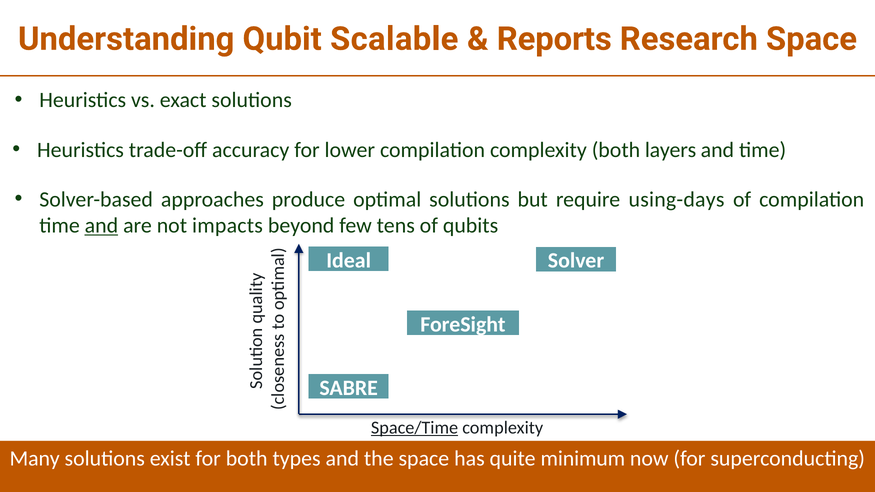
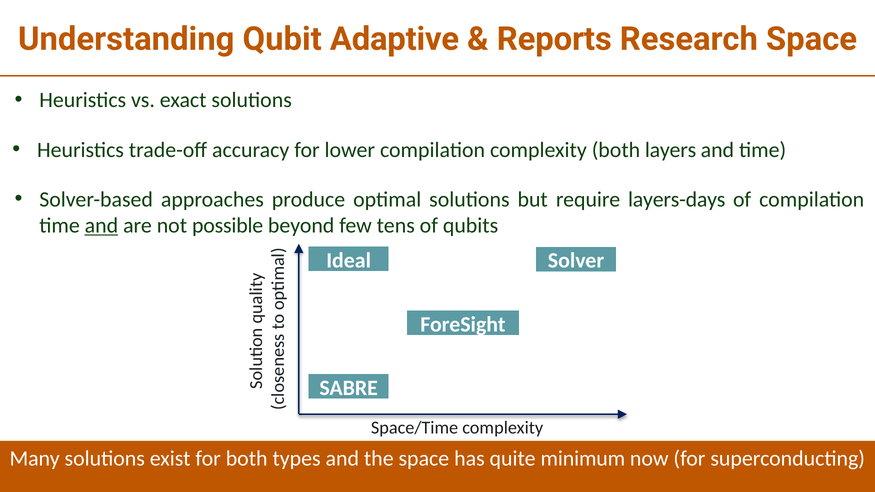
Scalable: Scalable -> Adaptive
using-days: using-days -> layers-days
impacts: impacts -> possible
Space/Time underline: present -> none
